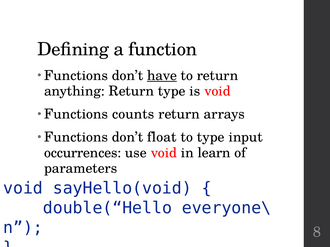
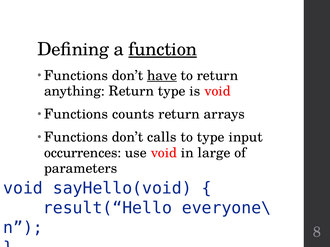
function underline: none -> present
float: float -> calls
learn: learn -> large
double(“Hello: double(“Hello -> result(“Hello
